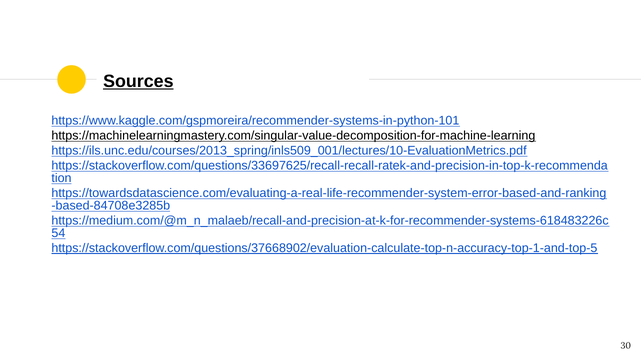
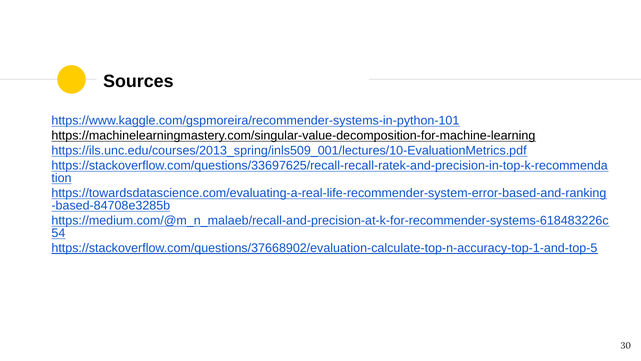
Sources underline: present -> none
